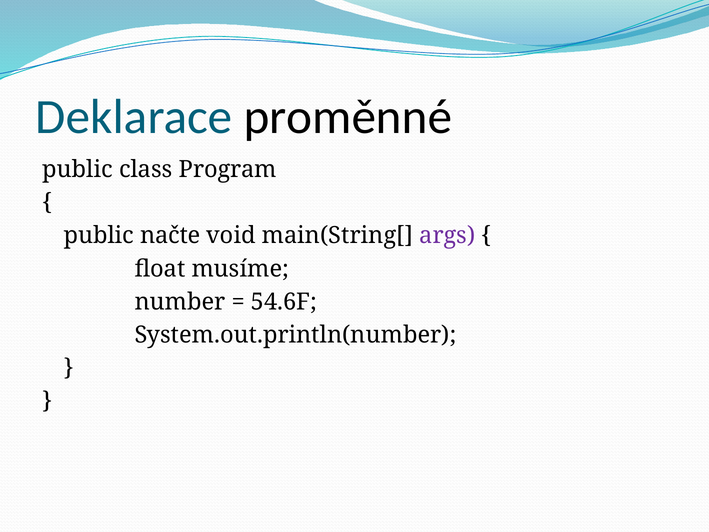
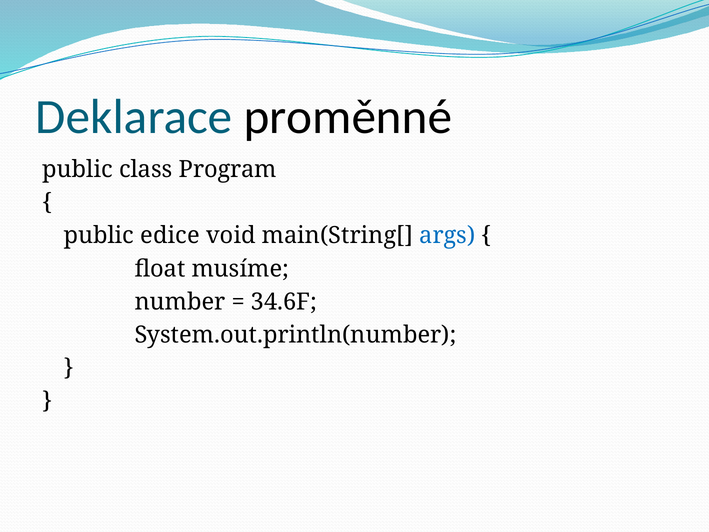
načte: načte -> edice
args colour: purple -> blue
54.6F: 54.6F -> 34.6F
